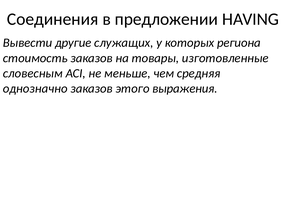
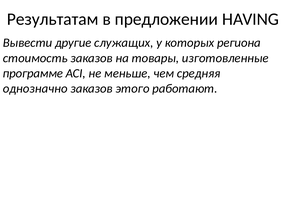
Соединения: Соединения -> Результатам
словесным: словесным -> программе
выражения: выражения -> работают
